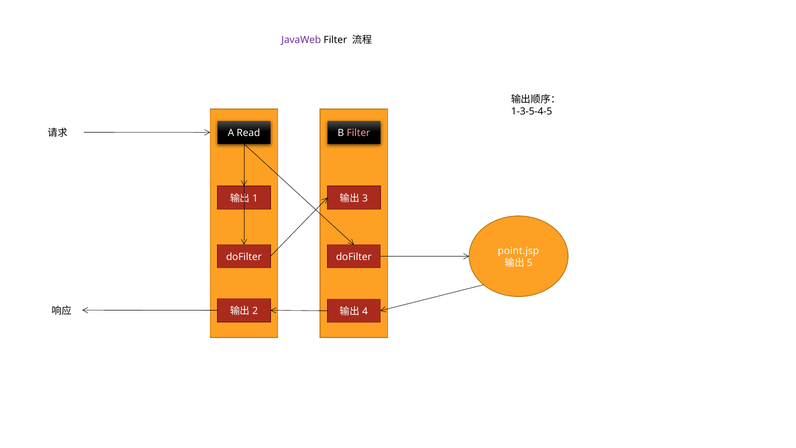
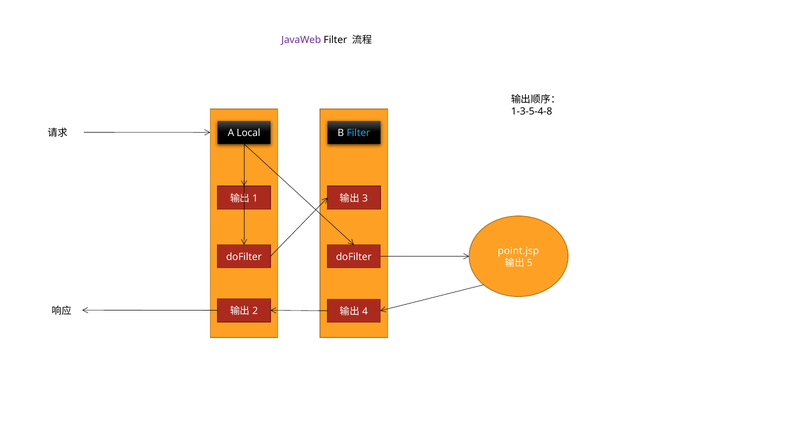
1-3-5-4-5: 1-3-5-4-5 -> 1-3-5-4-8
Read: Read -> Local
Filter at (358, 133) colour: pink -> light blue
